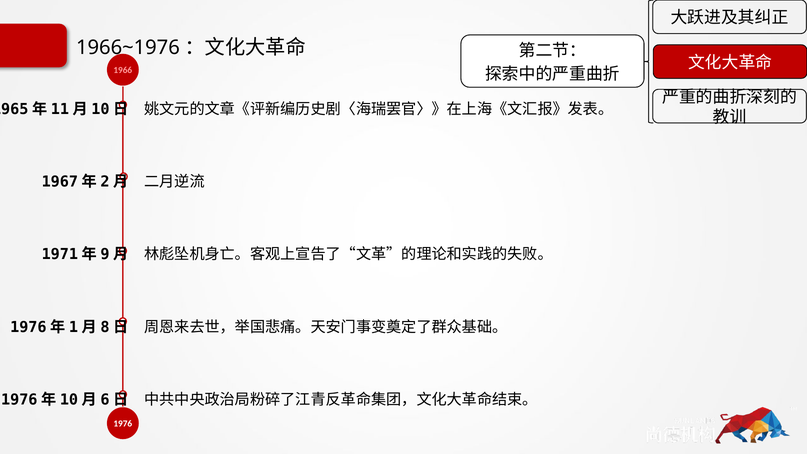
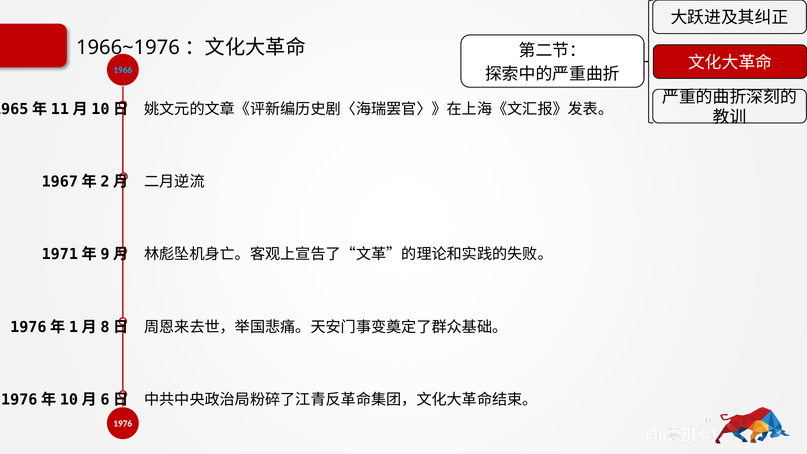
1966 colour: pink -> light blue
